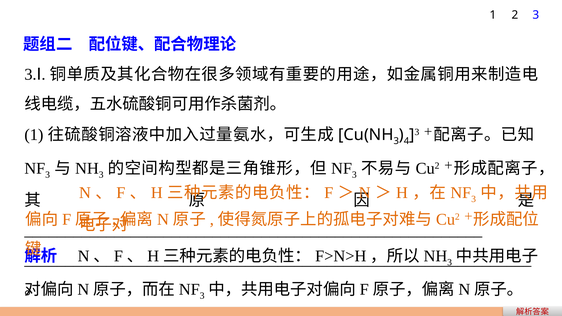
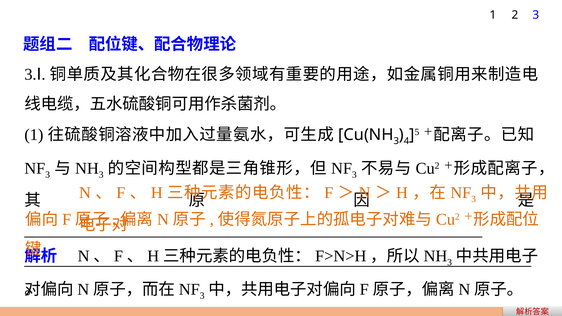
3 at (417, 132): 3 -> 5
